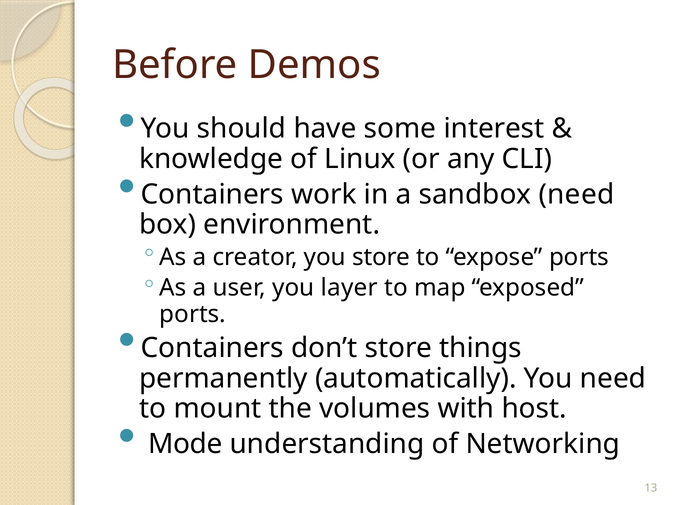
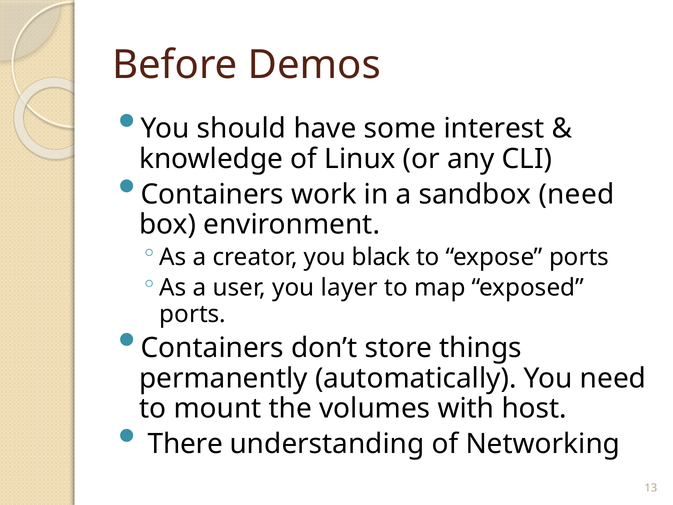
you store: store -> black
Mode: Mode -> There
